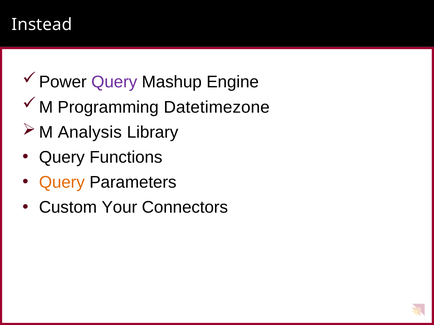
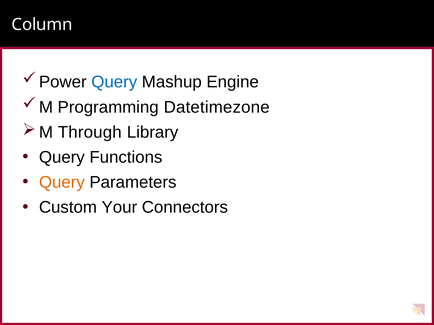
Instead: Instead -> Column
Query at (114, 82) colour: purple -> blue
Analysis: Analysis -> Through
